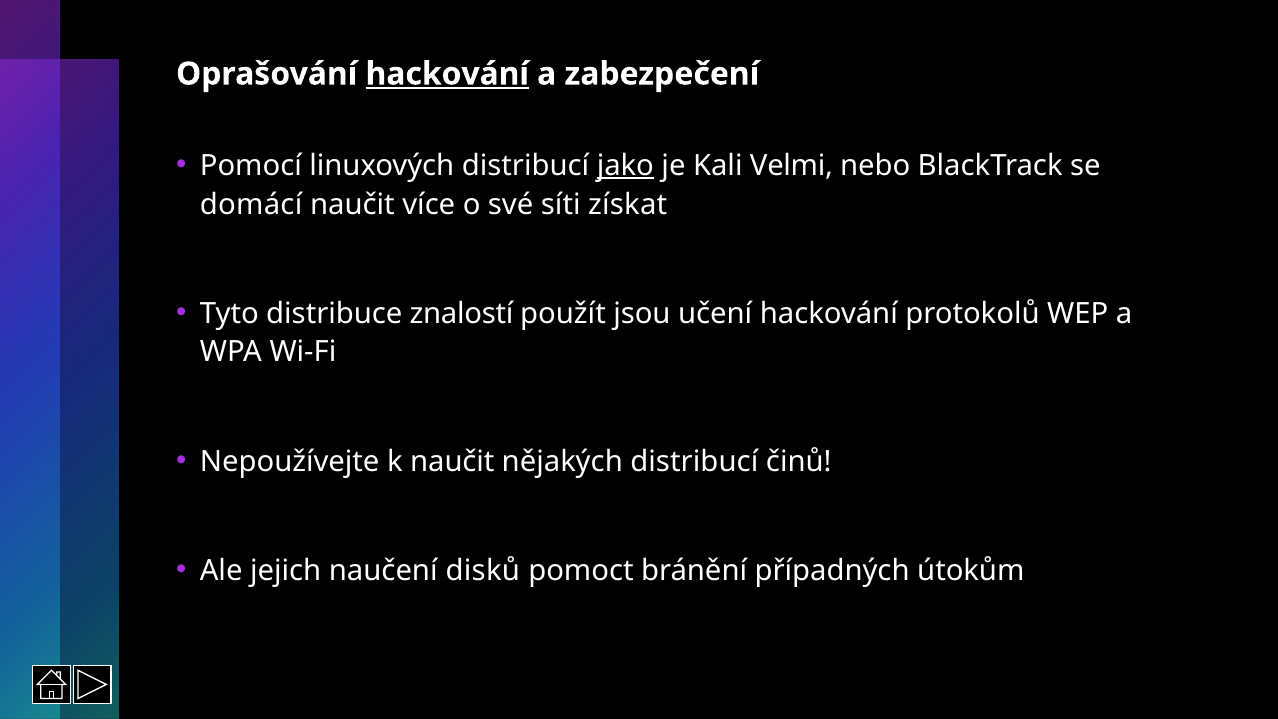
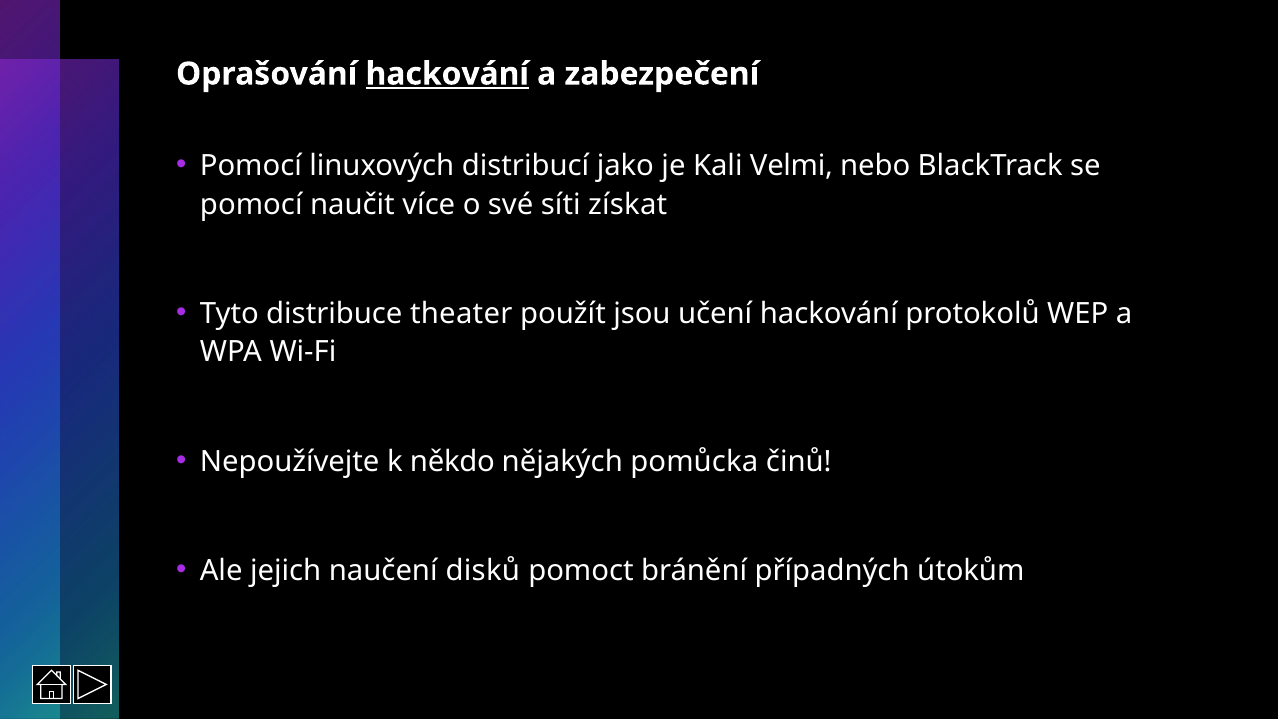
jako underline: present -> none
domácí at (251, 204): domácí -> pomocí
znalostí: znalostí -> theater
k naučit: naučit -> někdo
nějakých distribucí: distribucí -> pomůcka
